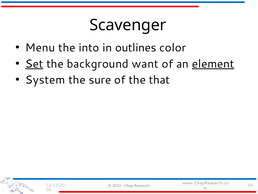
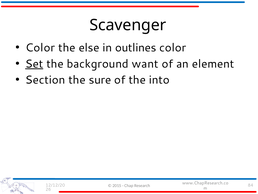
Menu at (40, 48): Menu -> Color
into: into -> else
element underline: present -> none
System: System -> Section
that: that -> into
